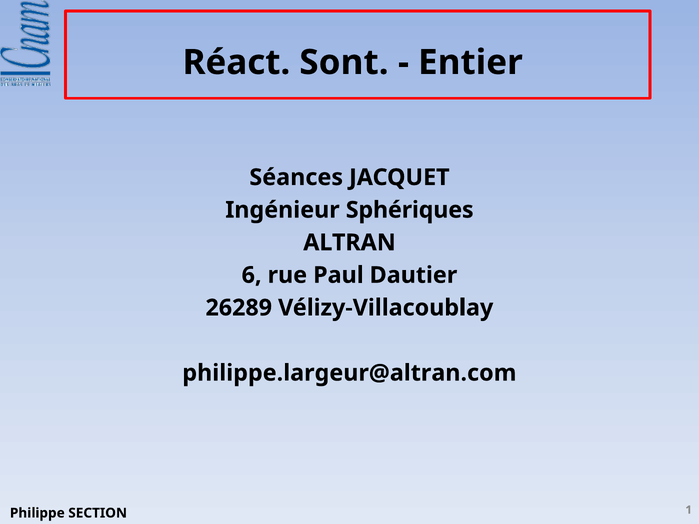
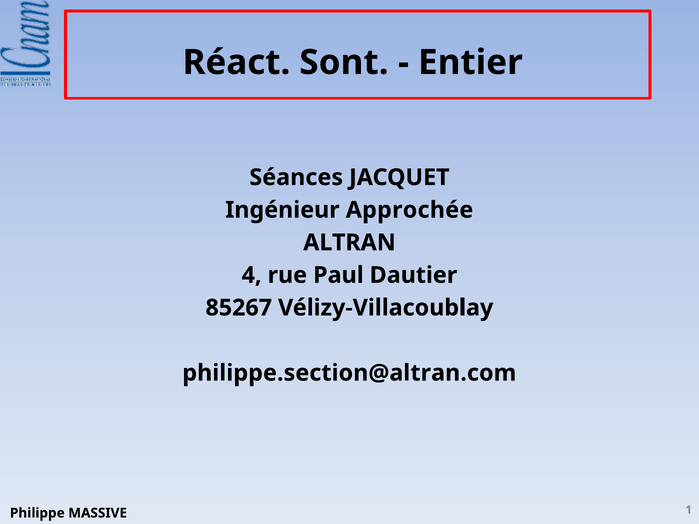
Sphériques: Sphériques -> Approchée
6: 6 -> 4
26289: 26289 -> 85267
philippe.largeur@altran.com: philippe.largeur@altran.com -> philippe.section@altran.com
SECTION: SECTION -> MASSIVE
